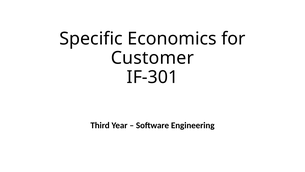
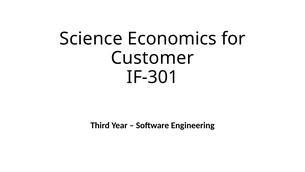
Specific: Specific -> Science
